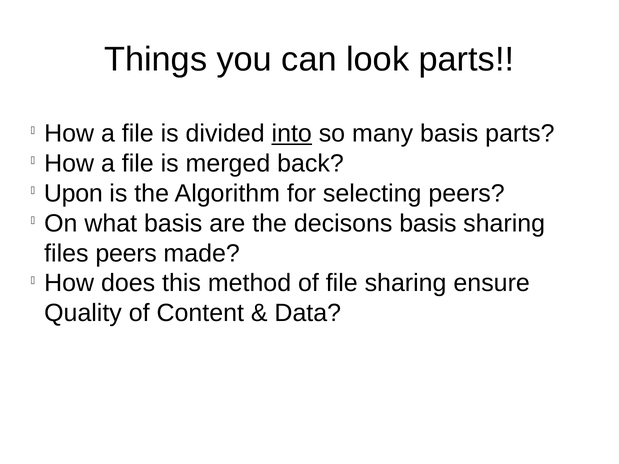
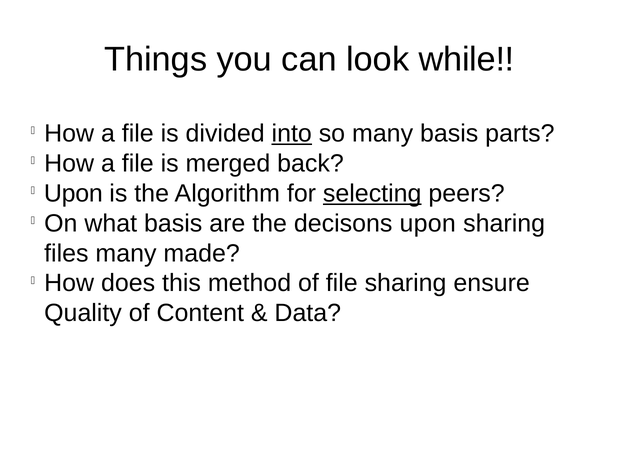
look parts: parts -> while
selecting underline: none -> present
decisons basis: basis -> upon
files peers: peers -> many
